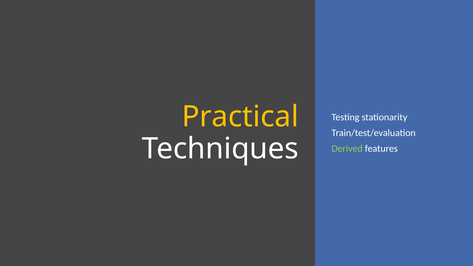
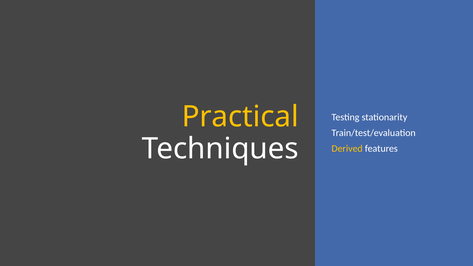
Derived colour: light green -> yellow
